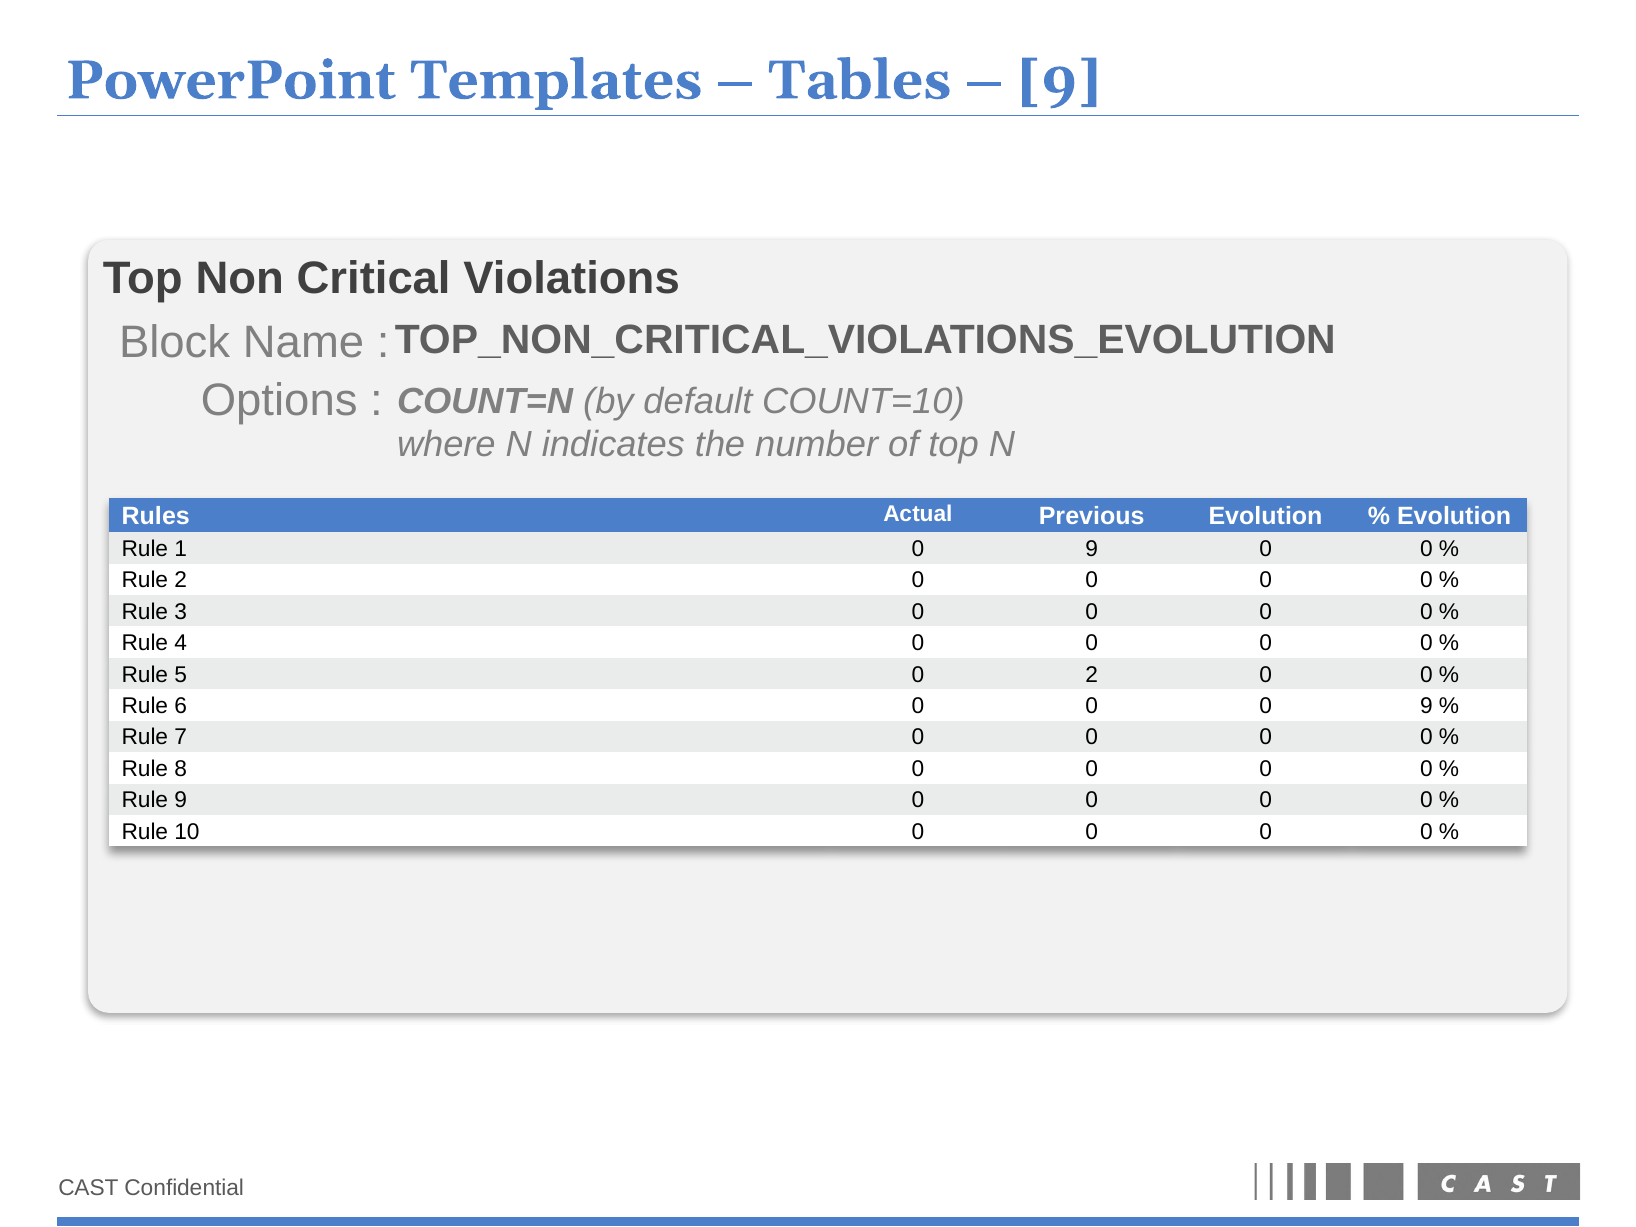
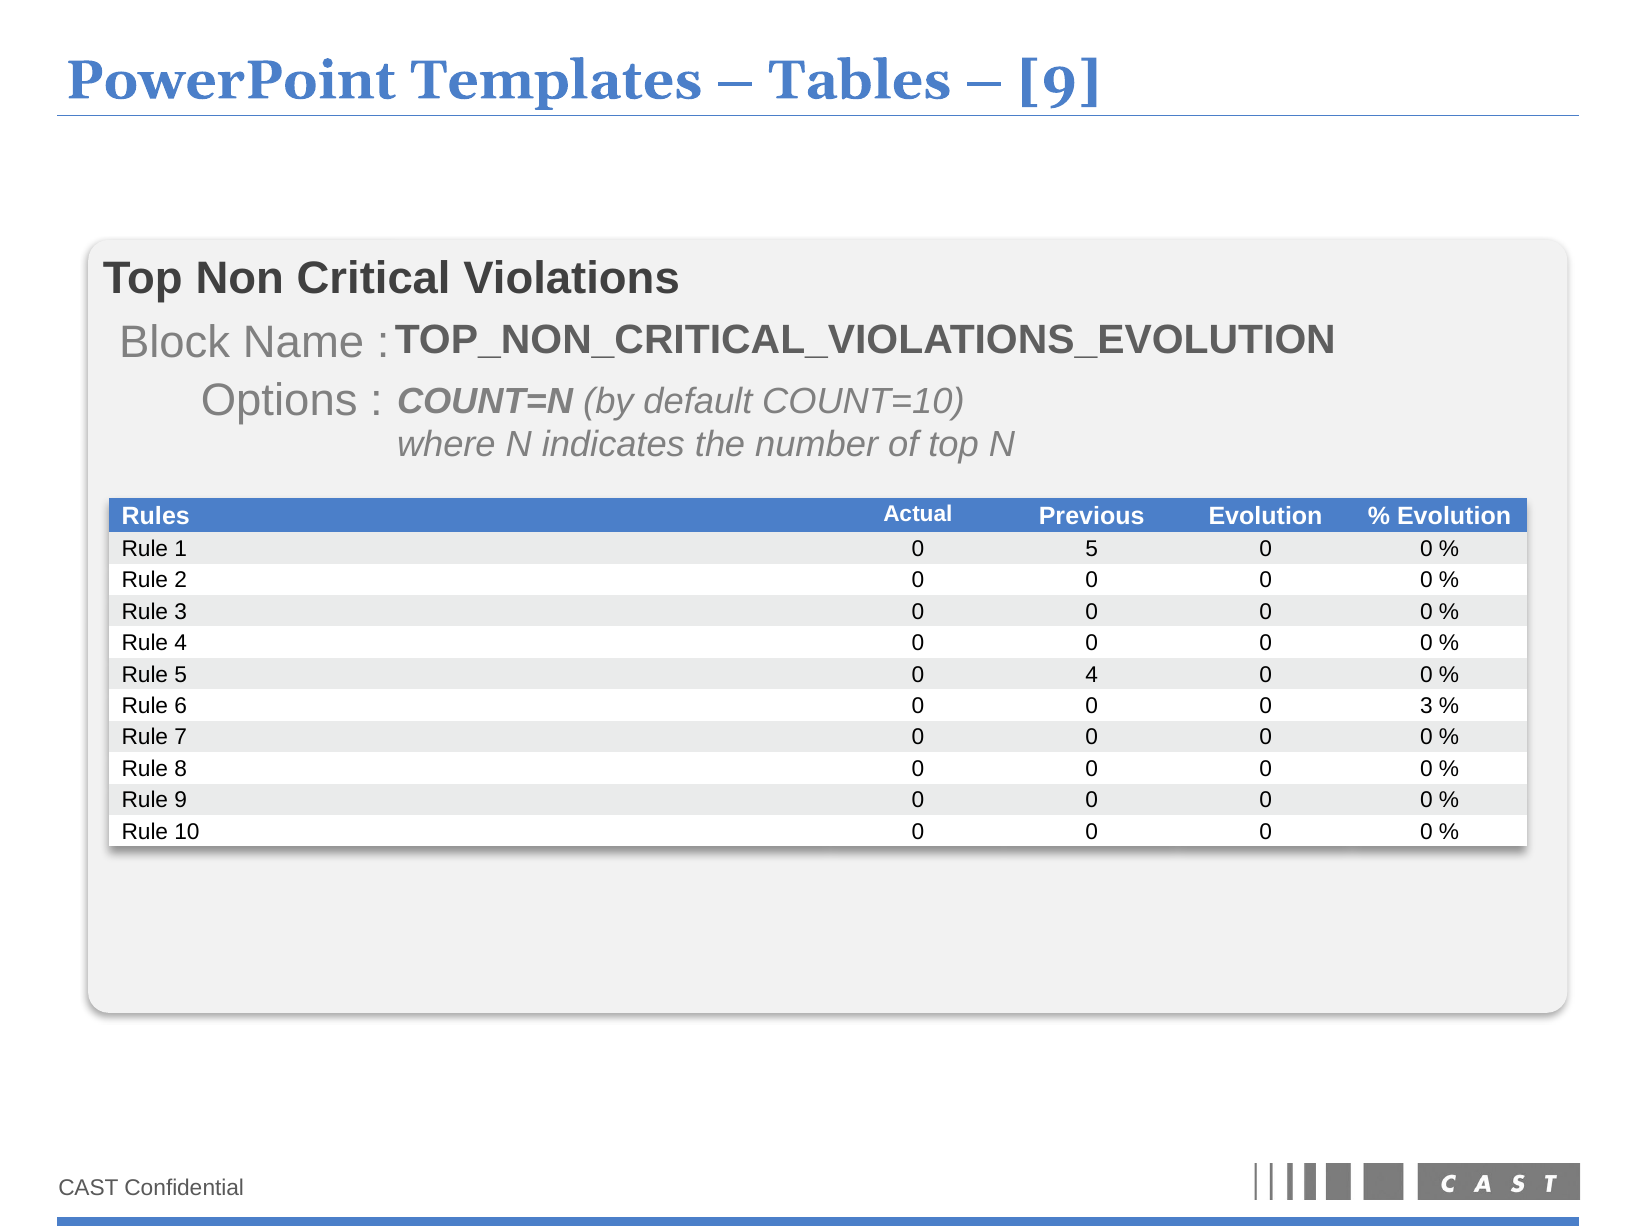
1 0 9: 9 -> 5
0 2: 2 -> 4
0 0 9: 9 -> 3
